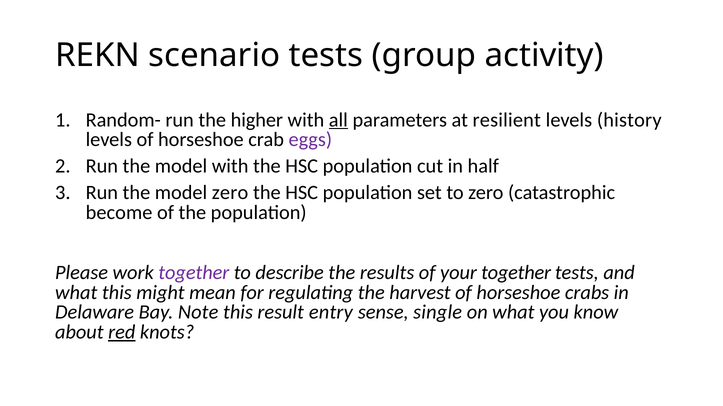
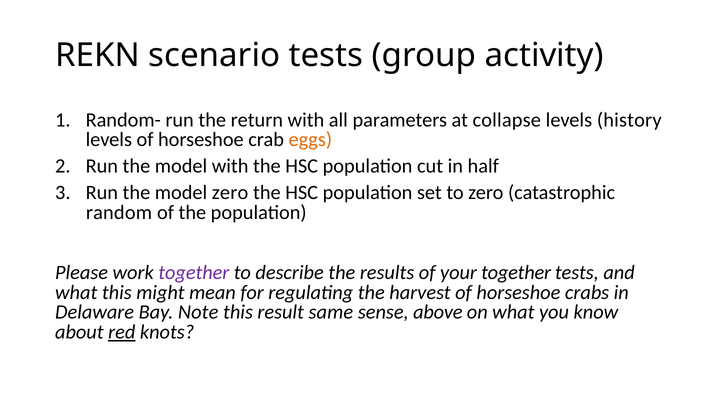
higher: higher -> return
all underline: present -> none
resilient: resilient -> collapse
eggs colour: purple -> orange
become: become -> random
entry: entry -> same
single: single -> above
